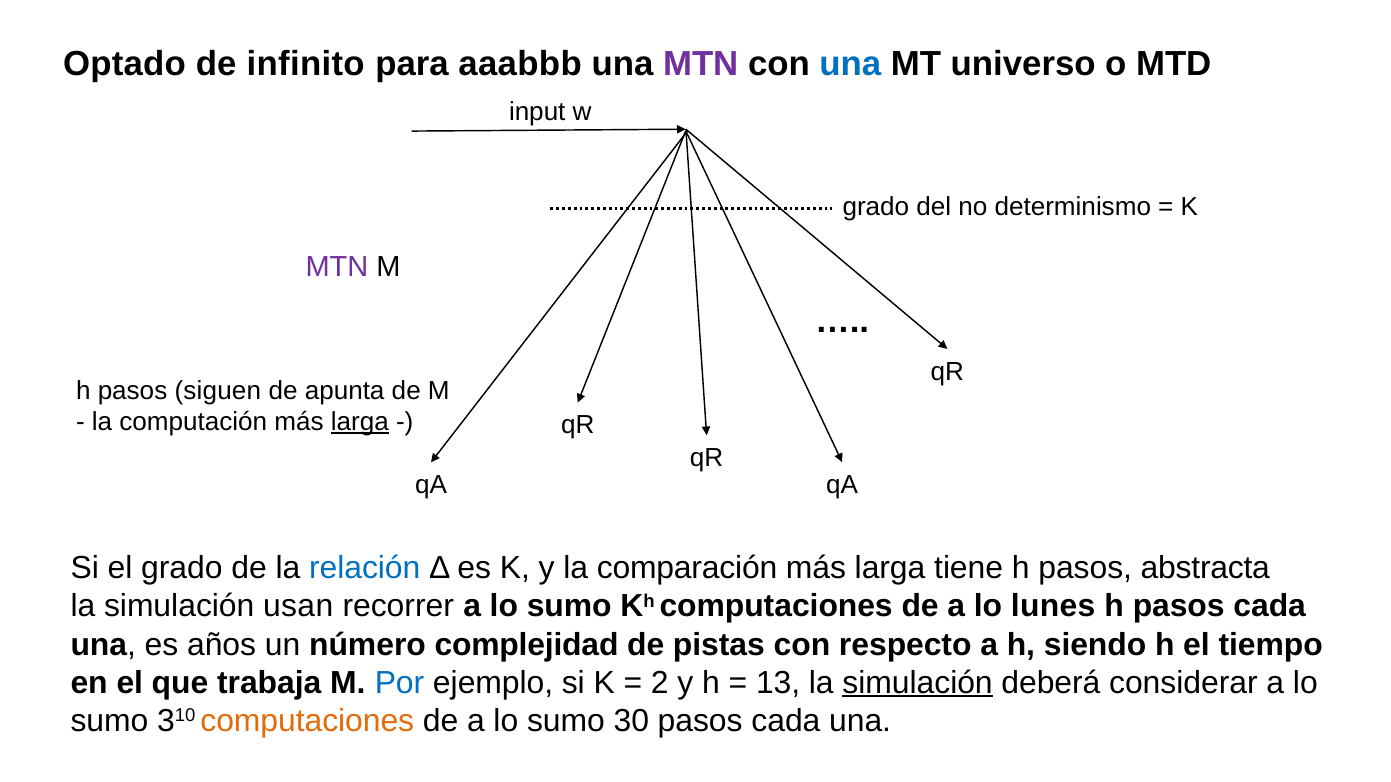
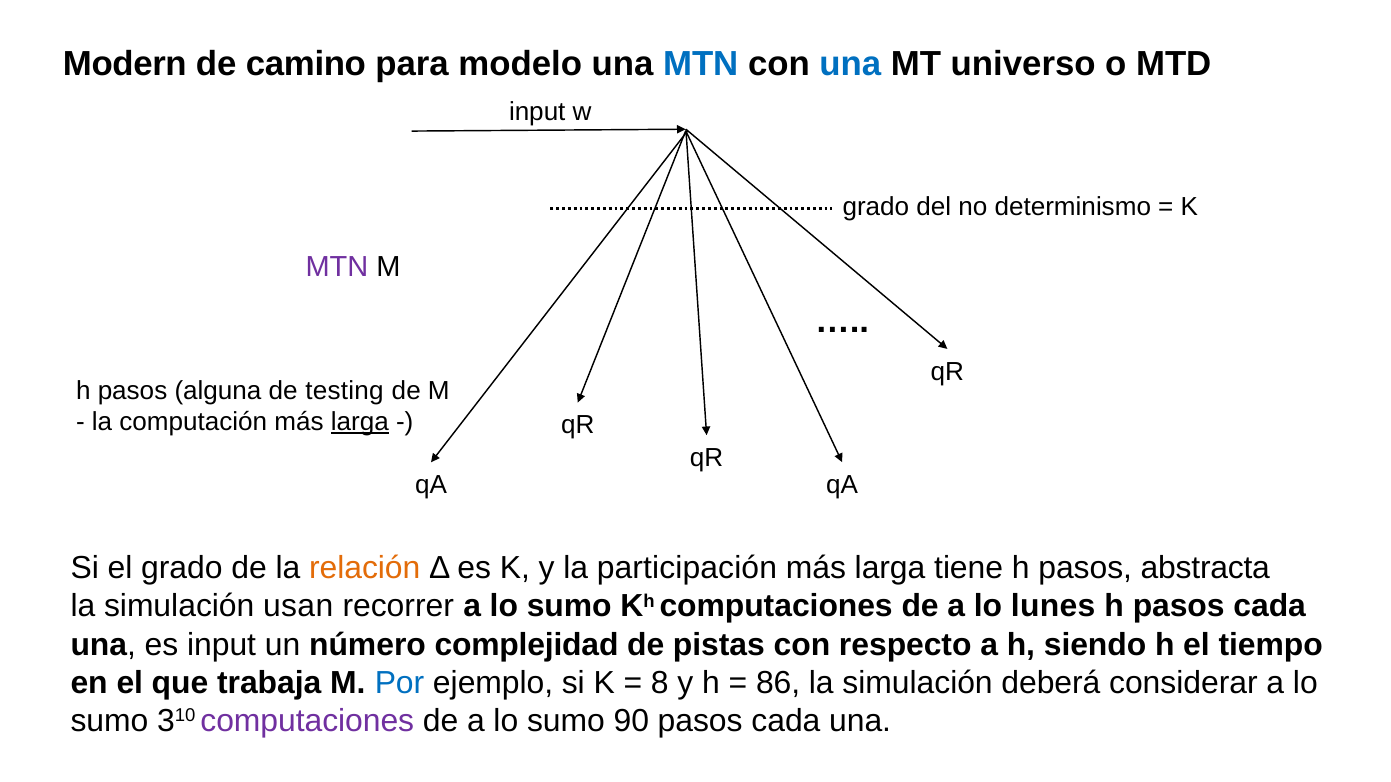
Optado: Optado -> Modern
infinito: infinito -> camino
aaabbb: aaabbb -> modelo
MTN at (701, 64) colour: purple -> blue
siguen: siguen -> alguna
apunta: apunta -> testing
relación colour: blue -> orange
comparación: comparación -> participación
es años: años -> input
2: 2 -> 8
13: 13 -> 86
simulación at (918, 683) underline: present -> none
computaciones at (307, 721) colour: orange -> purple
30: 30 -> 90
